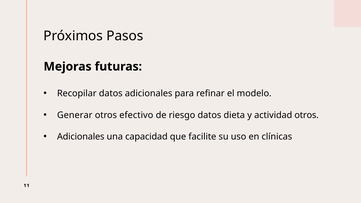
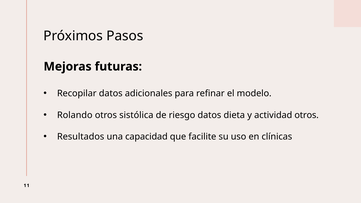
Generar: Generar -> Rolando
efectivo: efectivo -> sistólica
Adicionales at (81, 137): Adicionales -> Resultados
